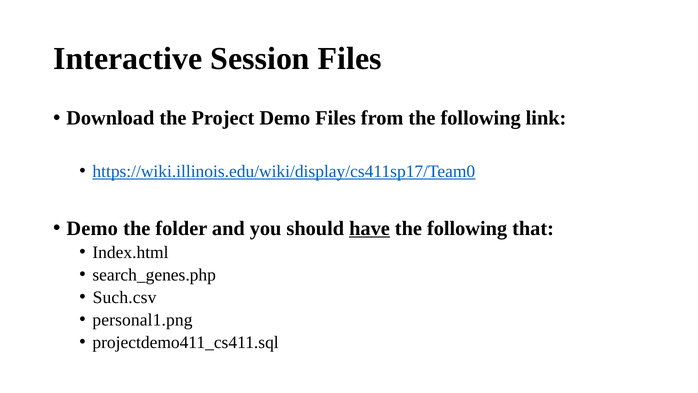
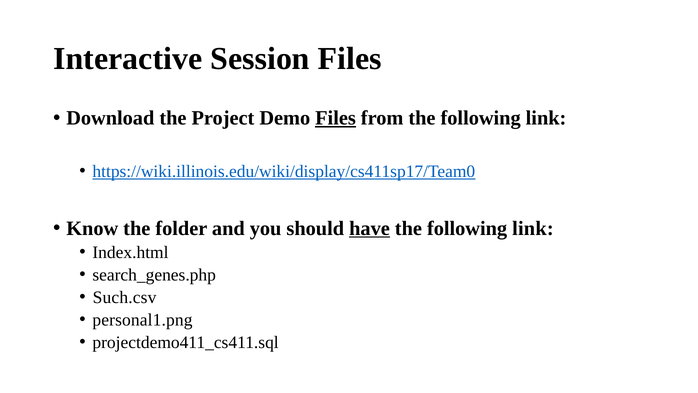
Files at (336, 118) underline: none -> present
Demo at (92, 228): Demo -> Know
that at (533, 228): that -> link
